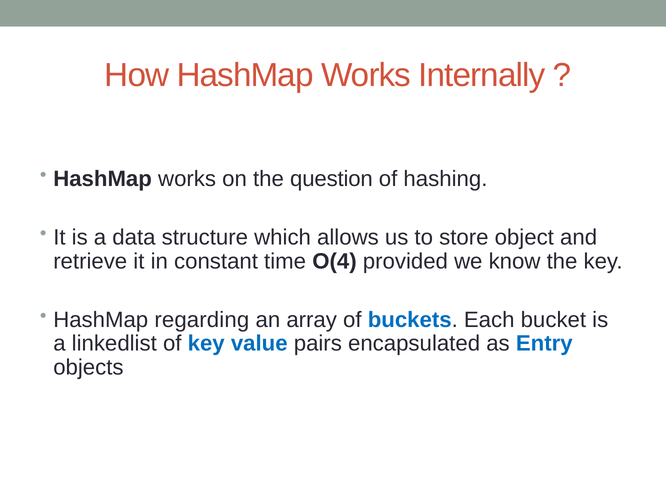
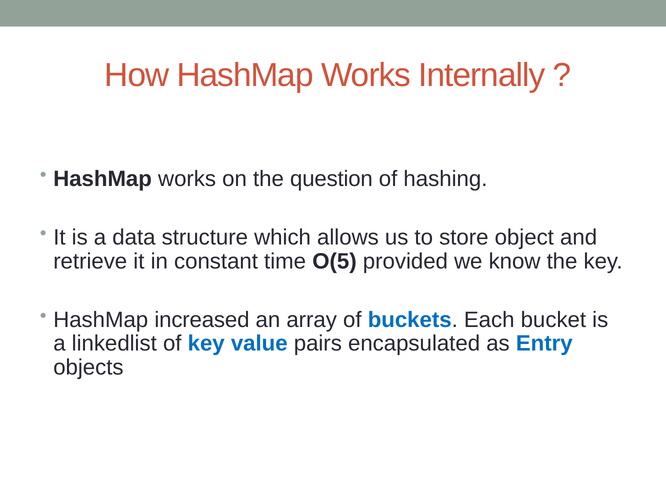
O(4: O(4 -> O(5
regarding: regarding -> increased
